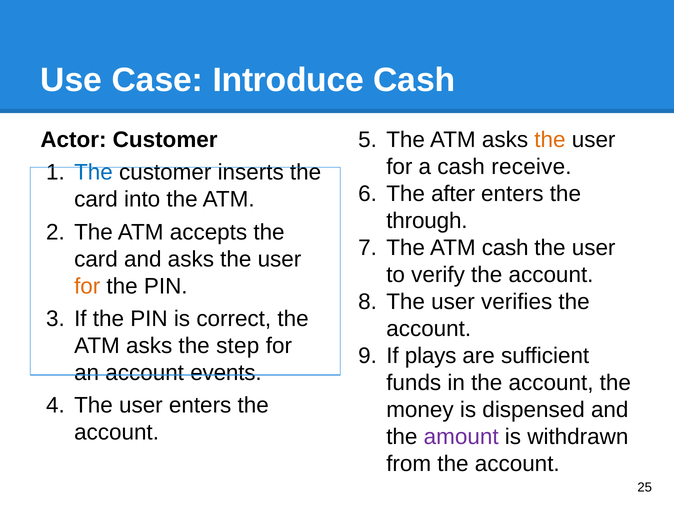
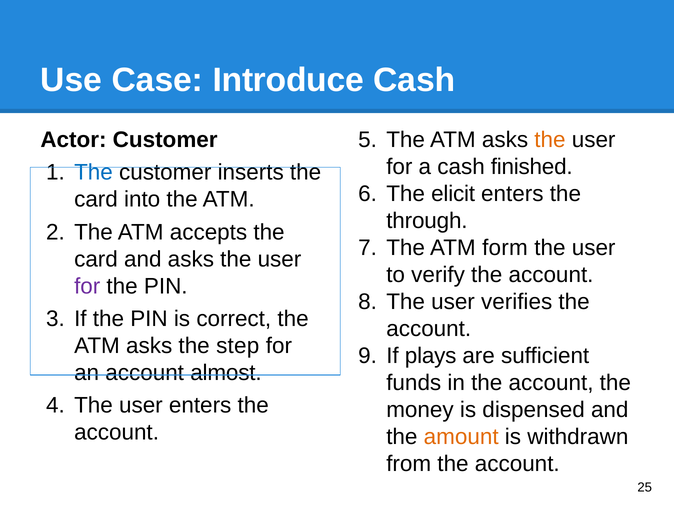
receive: receive -> finished
after: after -> elicit
ATM cash: cash -> form
for at (87, 286) colour: orange -> purple
events: events -> almost
amount colour: purple -> orange
